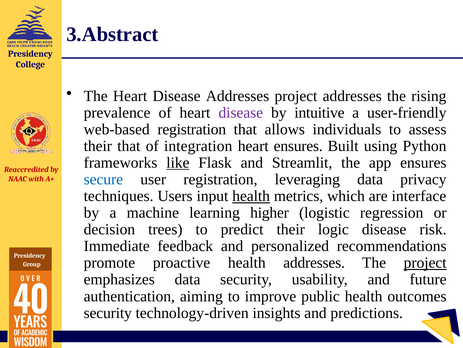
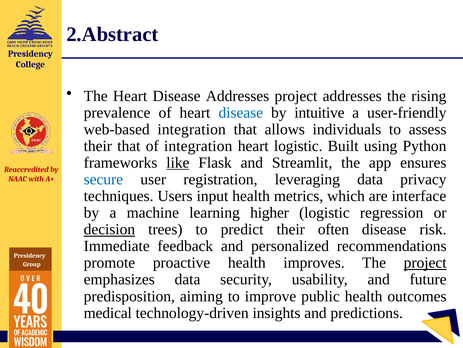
3.Abstract: 3.Abstract -> 2.Abstract
disease at (241, 112) colour: purple -> blue
web-based registration: registration -> integration
heart ensures: ensures -> logistic
health at (251, 196) underline: present -> none
decision underline: none -> present
logic: logic -> often
health addresses: addresses -> improves
authentication: authentication -> predisposition
security at (108, 312): security -> medical
